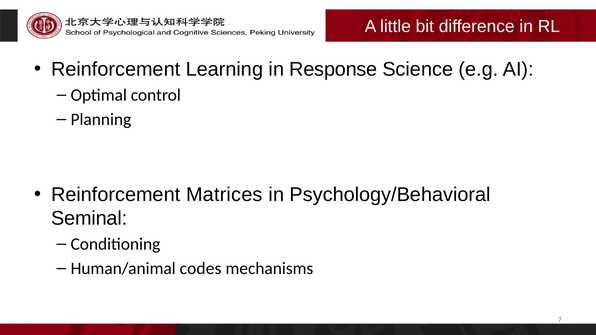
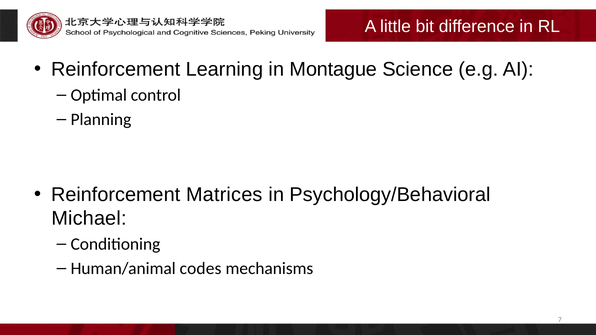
Response: Response -> Montague
Seminal: Seminal -> Michael
